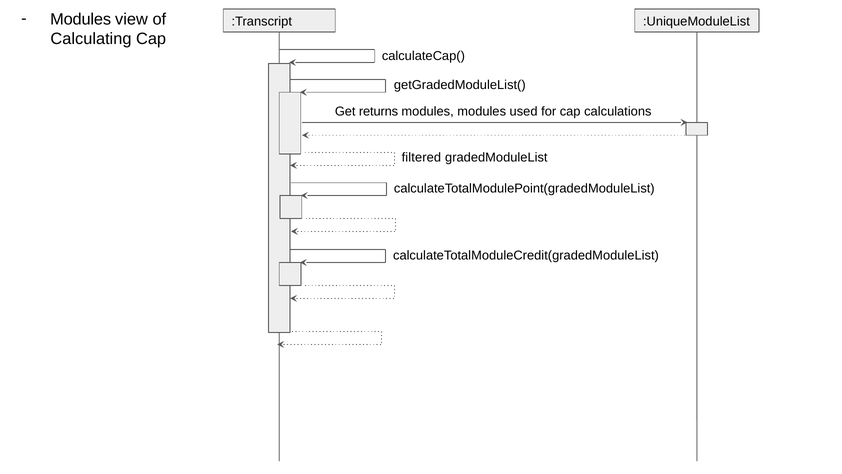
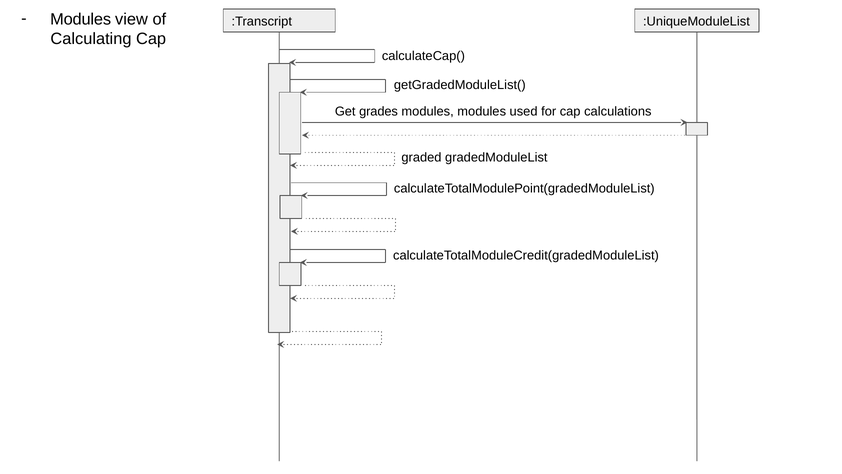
returns: returns -> grades
filtered: filtered -> graded
